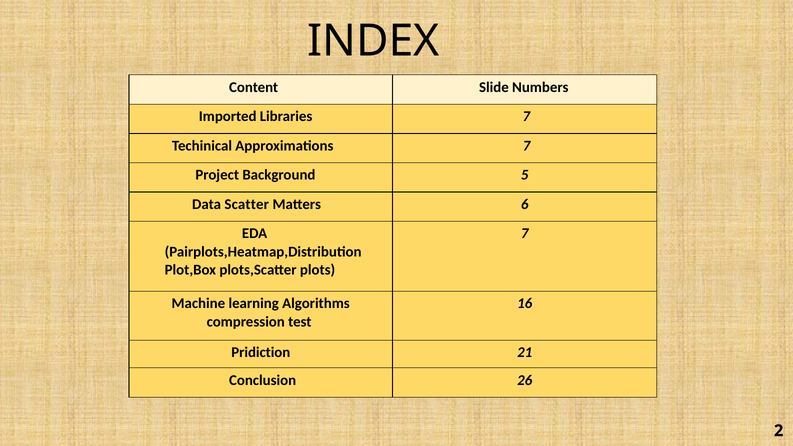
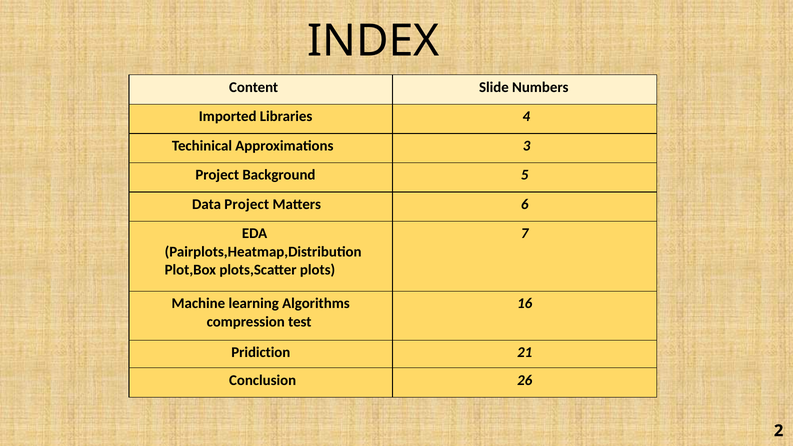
Libraries 7: 7 -> 4
Approximations 7: 7 -> 3
Data Scatter: Scatter -> Project
